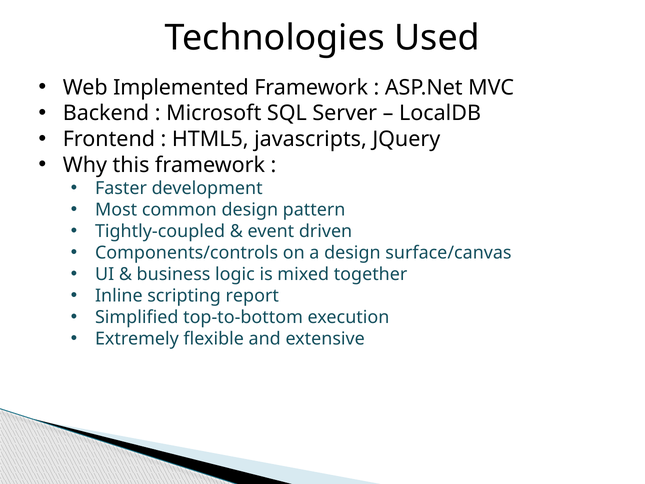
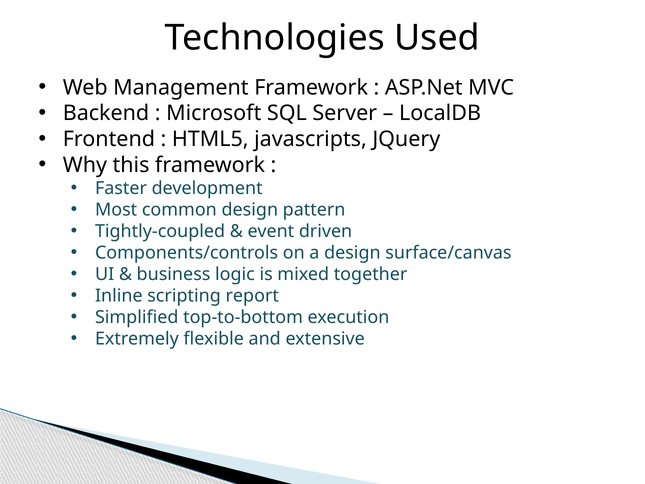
Implemented: Implemented -> Management
